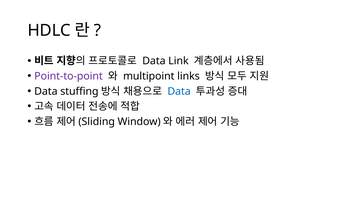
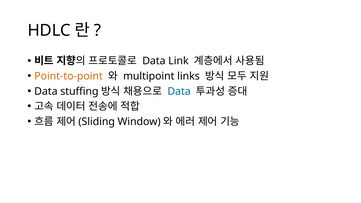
Point-to-point colour: purple -> orange
